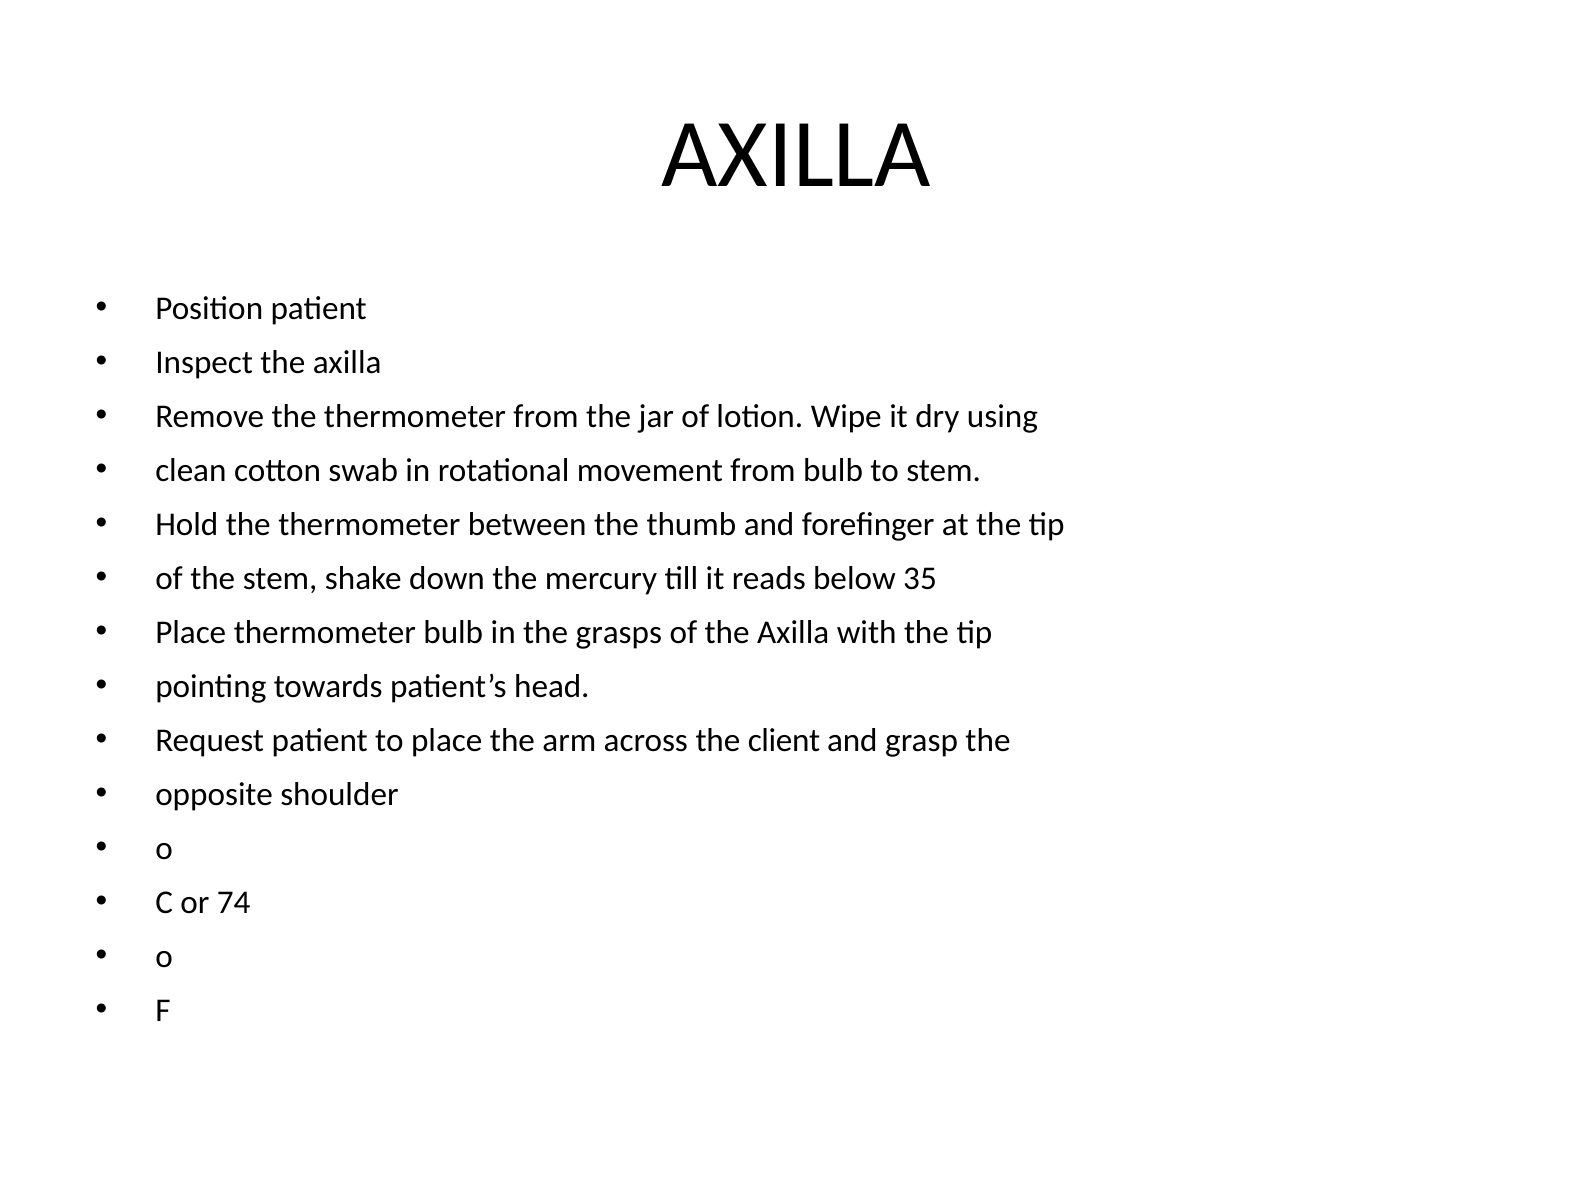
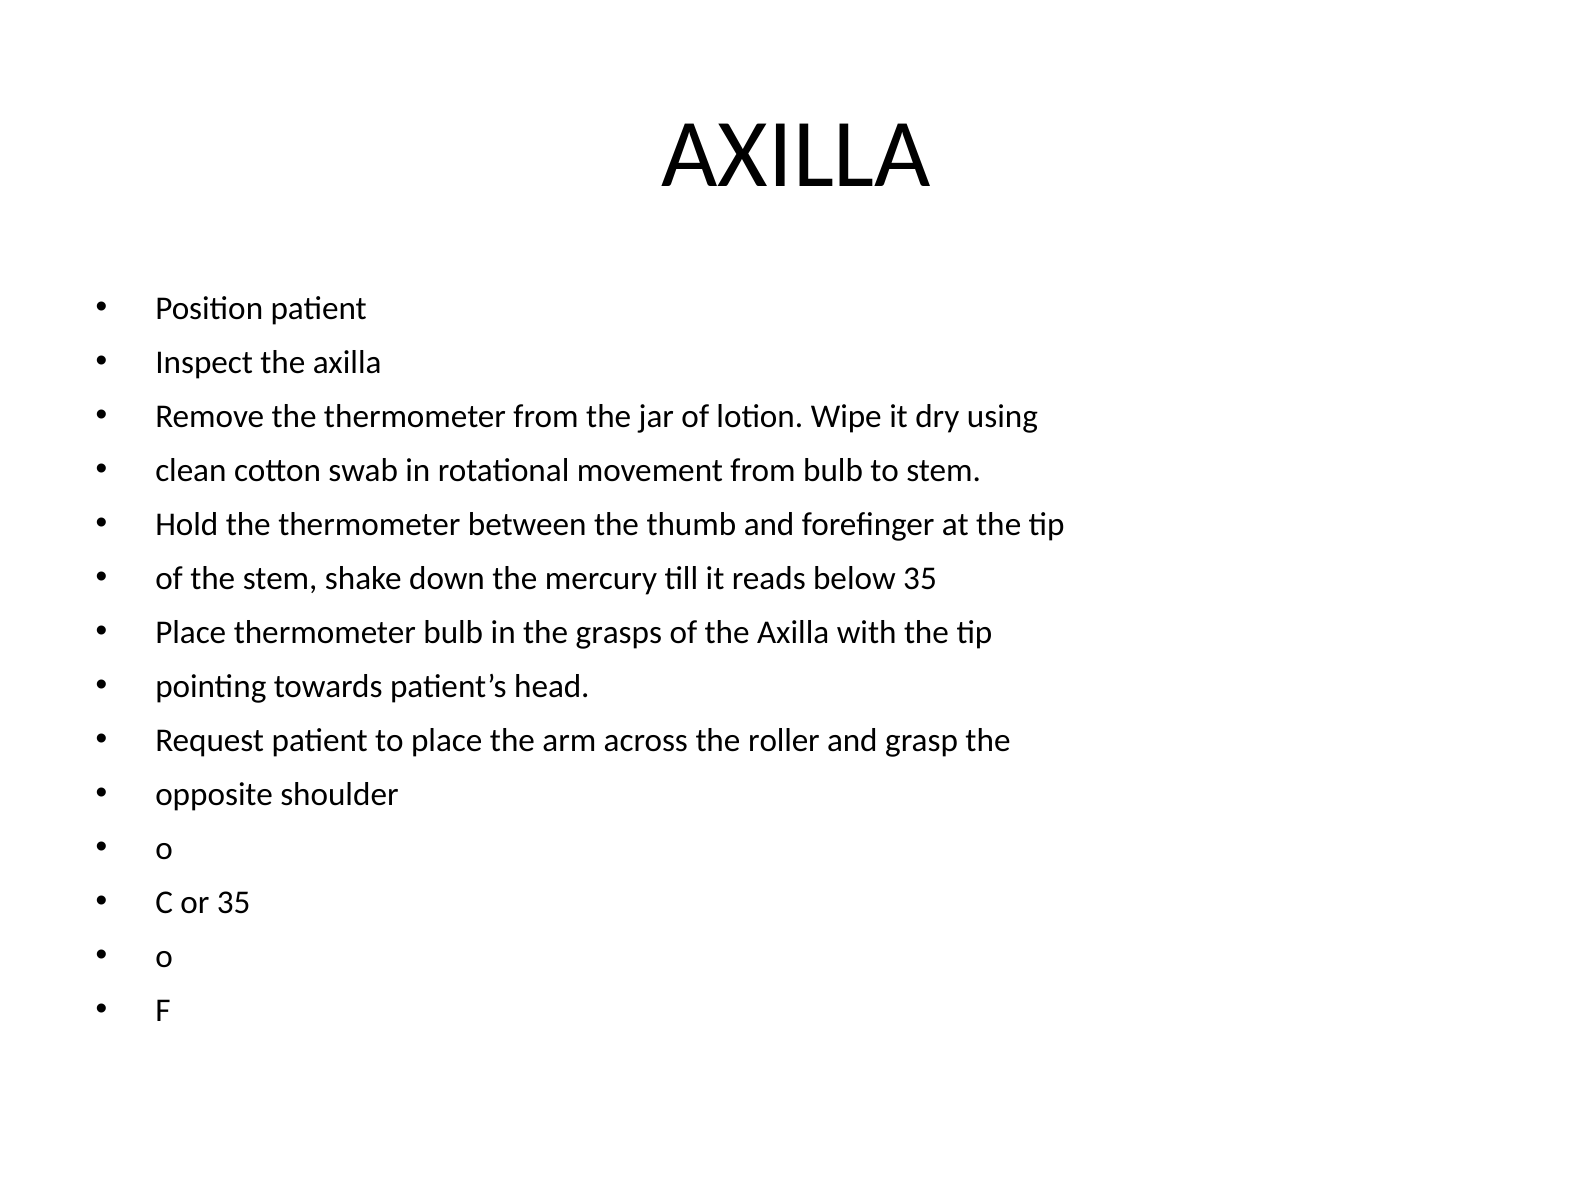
client: client -> roller
or 74: 74 -> 35
